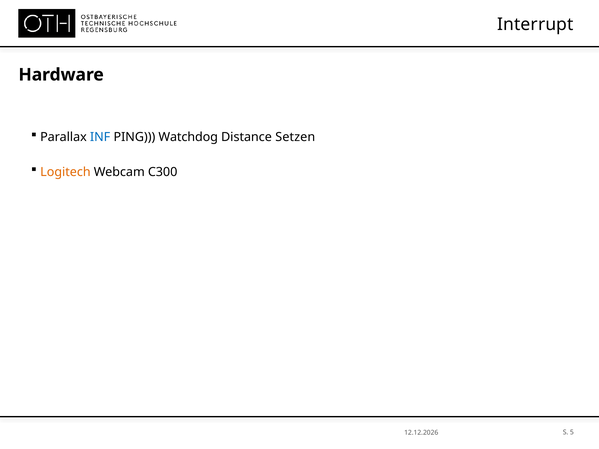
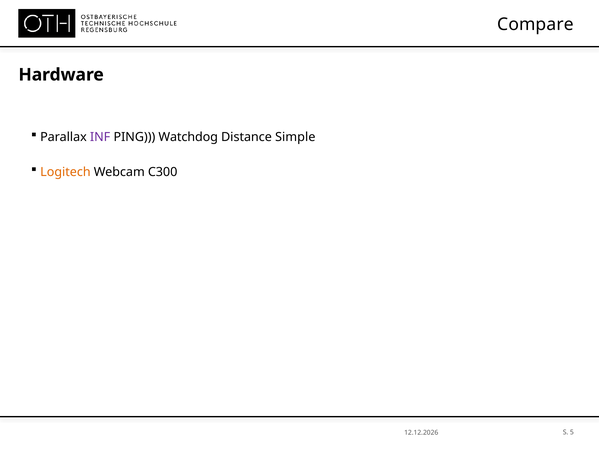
Interrupt: Interrupt -> Compare
INF colour: blue -> purple
Setzen: Setzen -> Simple
